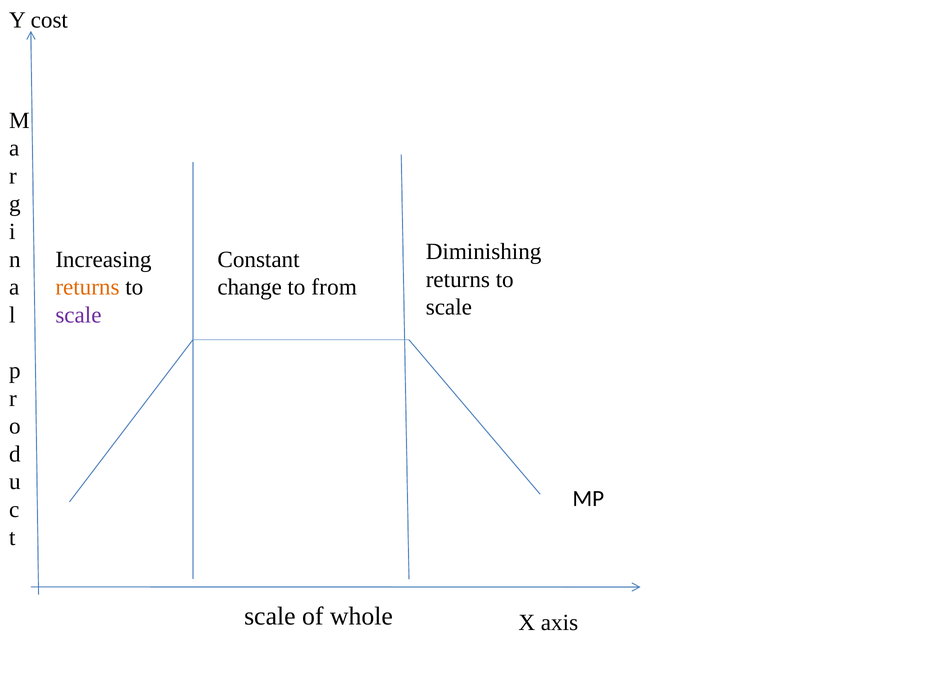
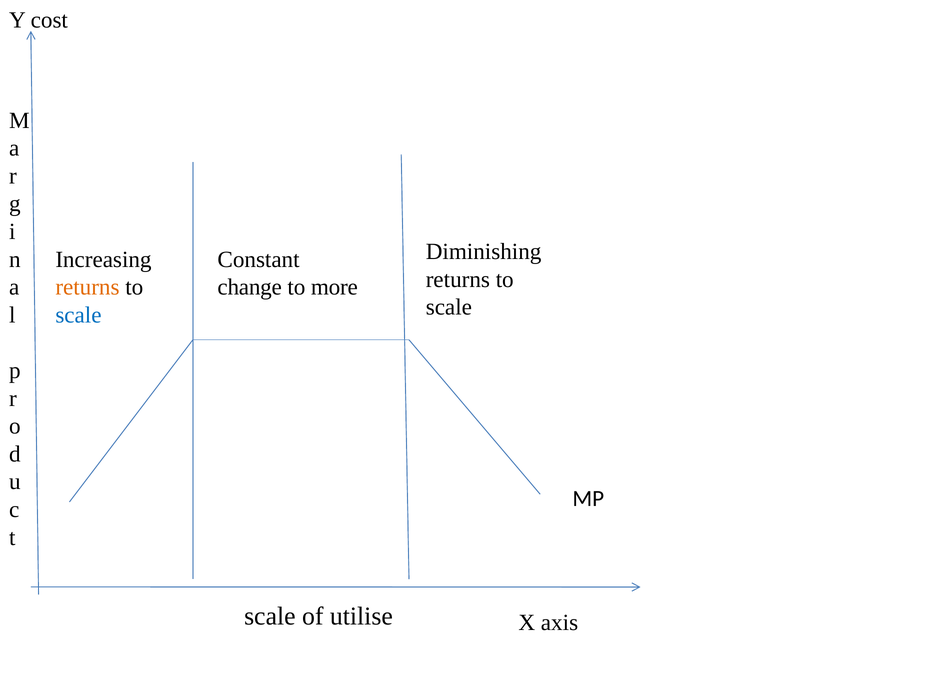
from: from -> more
scale at (78, 315) colour: purple -> blue
whole: whole -> utilise
